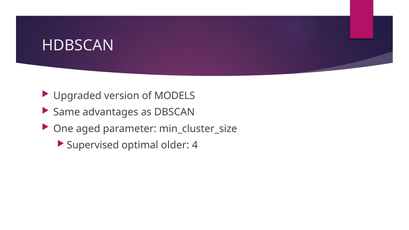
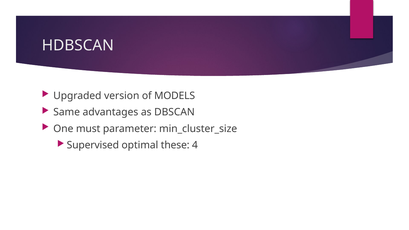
aged: aged -> must
older: older -> these
